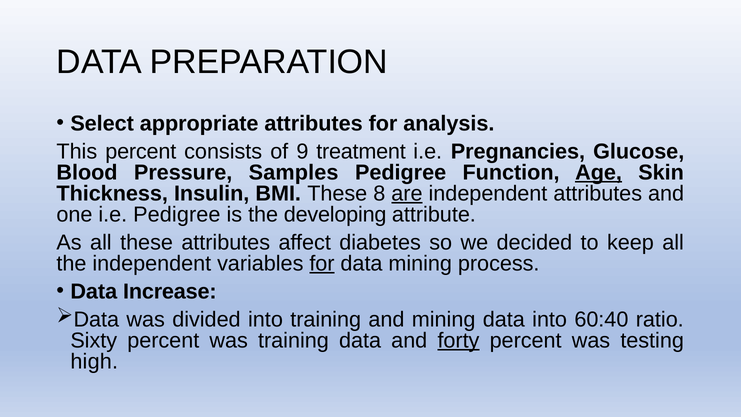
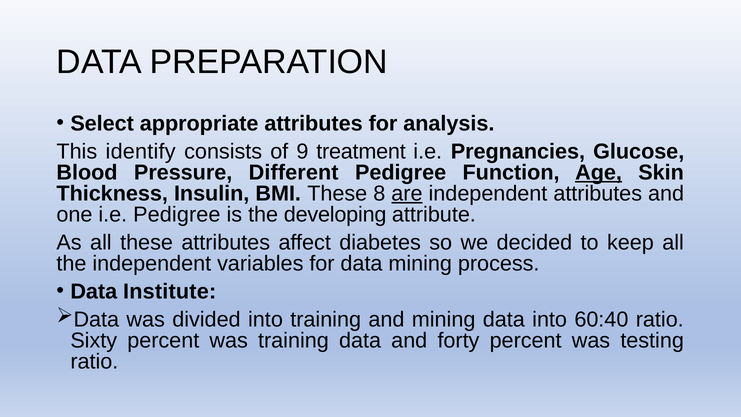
This percent: percent -> identify
Samples: Samples -> Different
for at (322, 263) underline: present -> none
Increase: Increase -> Institute
forty underline: present -> none
high at (94, 361): high -> ratio
